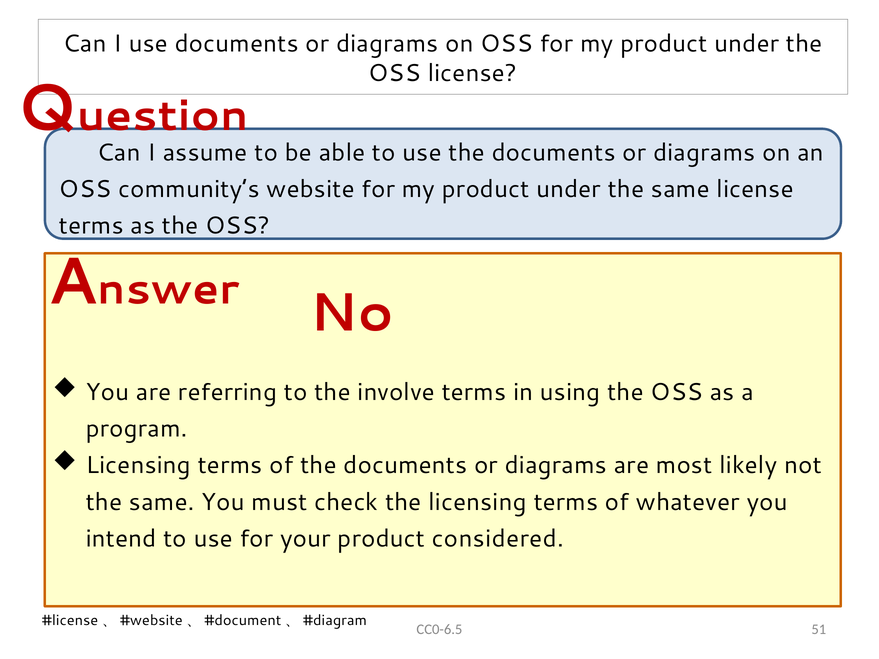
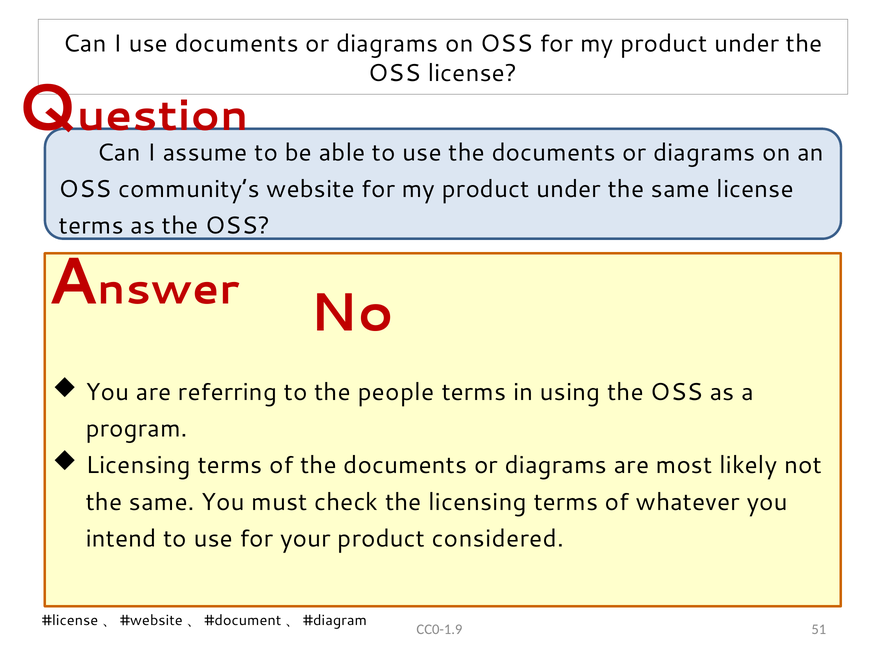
involve: involve -> people
CC0-6.5: CC0-6.5 -> CC0-1.9
